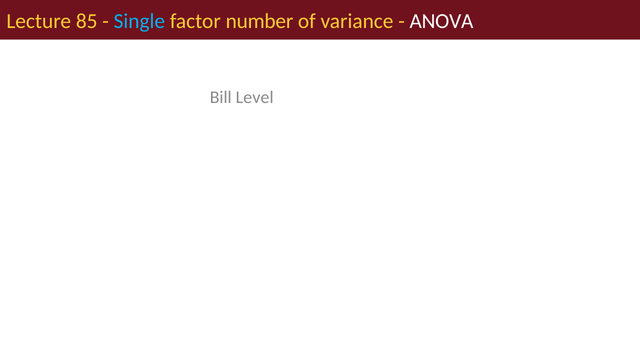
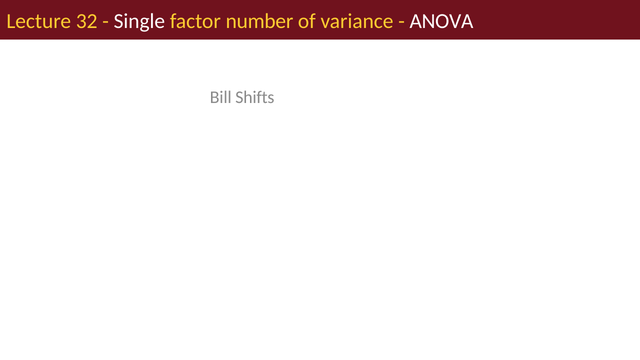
85: 85 -> 32
Single colour: light blue -> white
Level: Level -> Shifts
